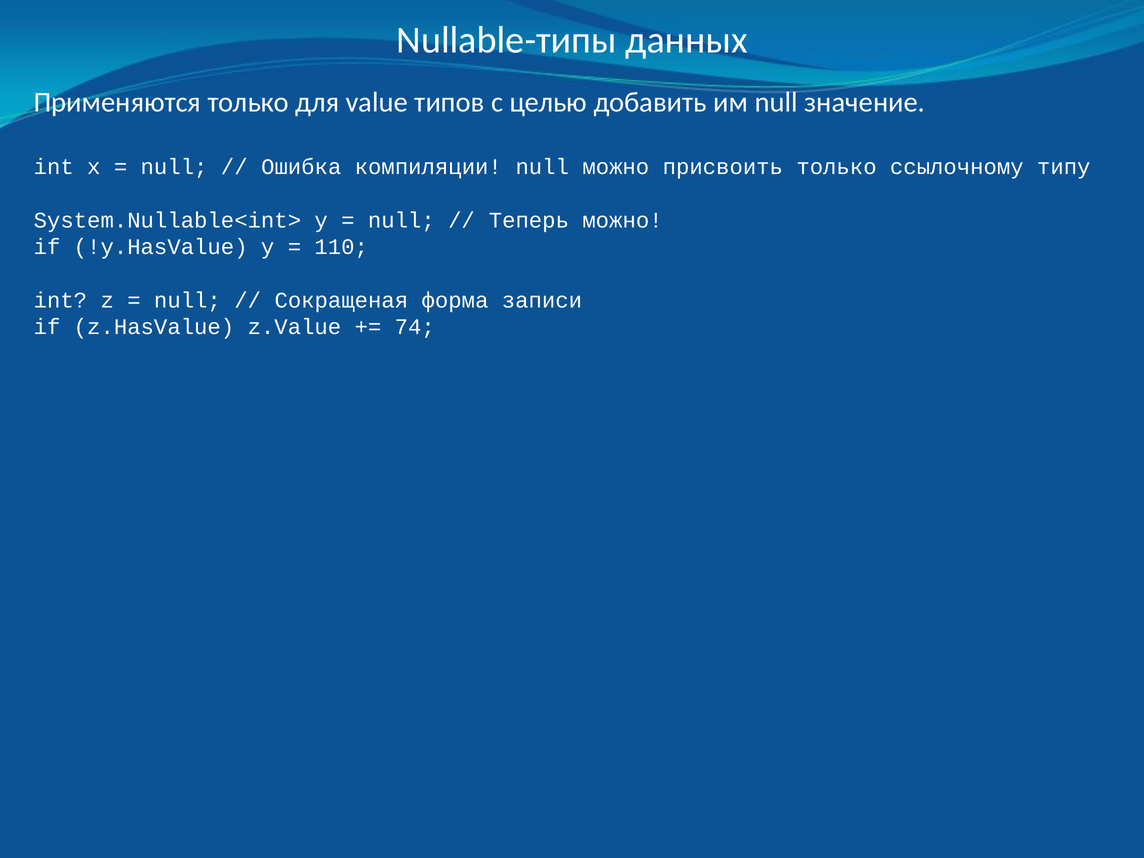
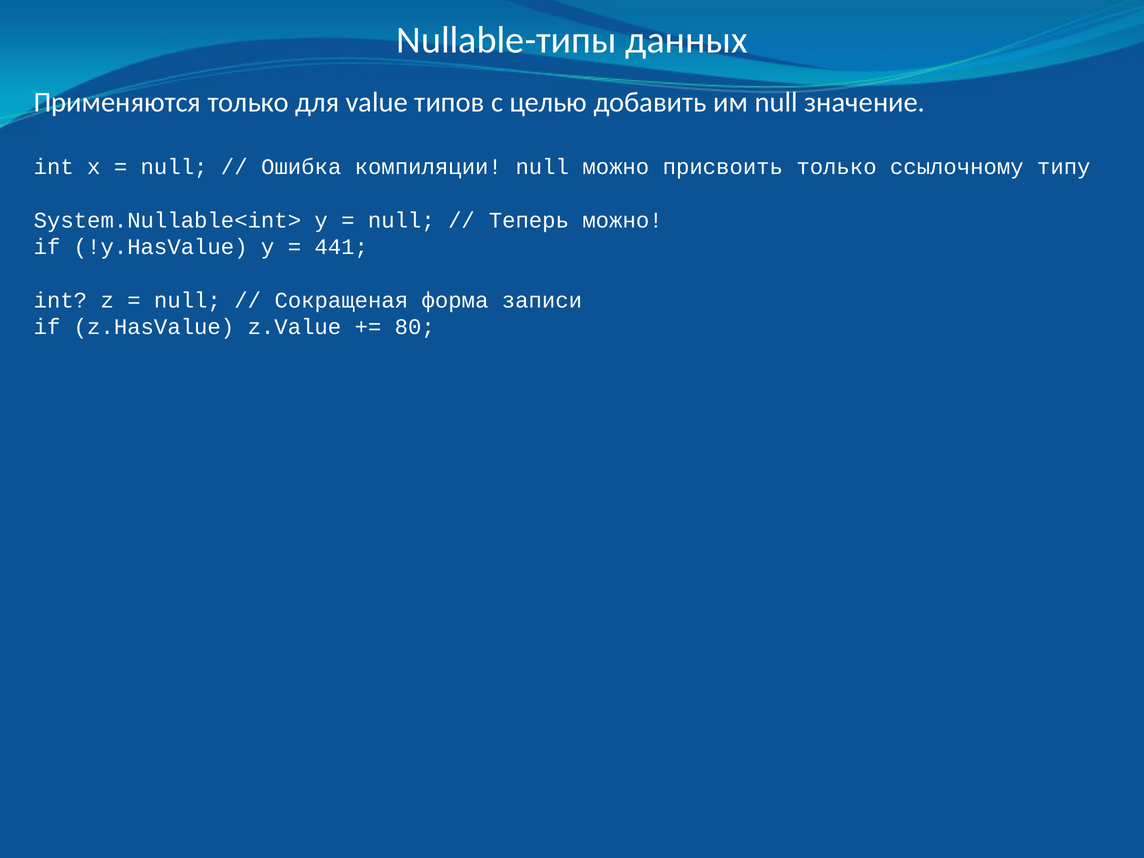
110: 110 -> 441
74: 74 -> 80
